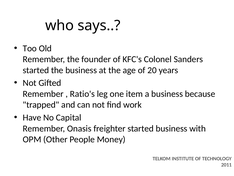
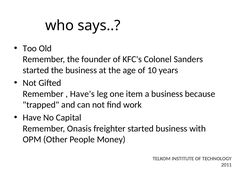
20: 20 -> 10
Ratio's: Ratio's -> Have's
